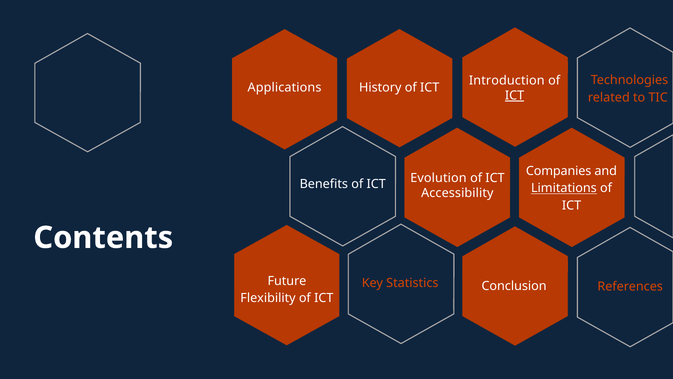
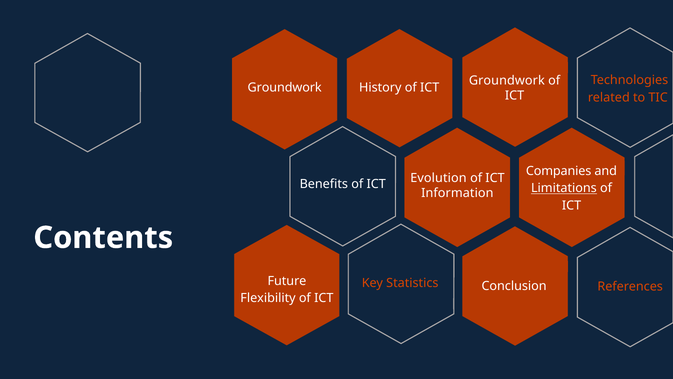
Introduction at (507, 80): Introduction -> Groundwork
Applications at (285, 87): Applications -> Groundwork
ICT at (515, 95) underline: present -> none
Accessibility: Accessibility -> Information
